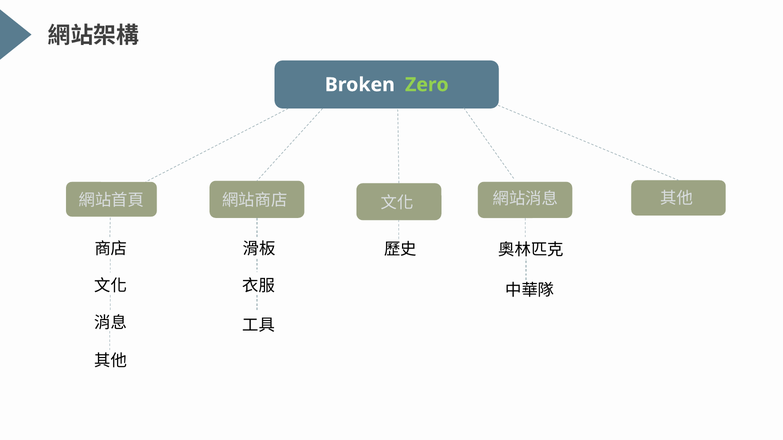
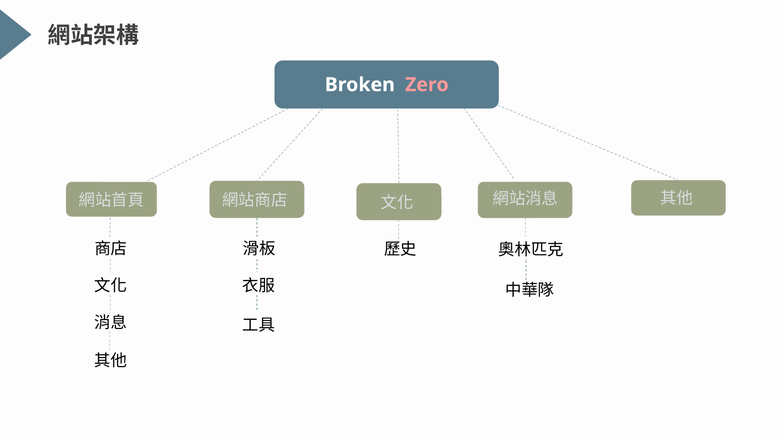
Zero colour: light green -> pink
